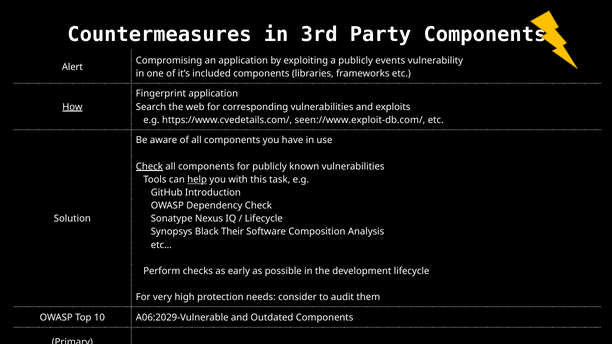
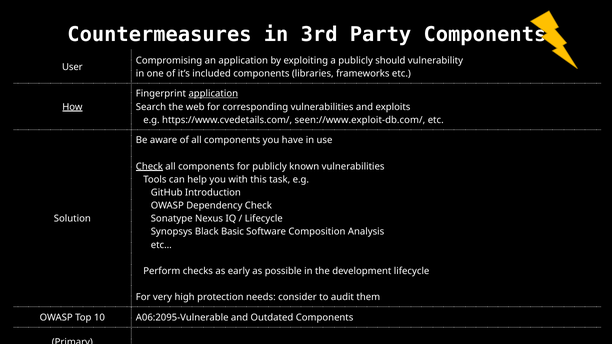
events: events -> should
Alert: Alert -> User
application at (213, 94) underline: none -> present
help underline: present -> none
Their: Their -> Basic
A06:2029-Vulnerable: A06:2029-Vulnerable -> A06:2095-Vulnerable
